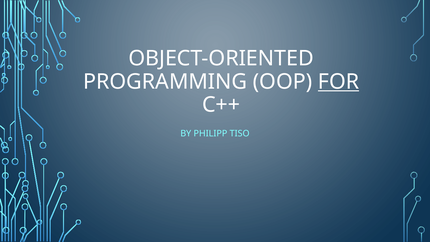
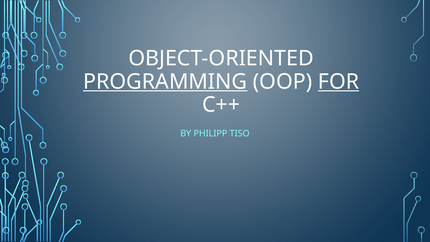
PROGRAMMING underline: none -> present
